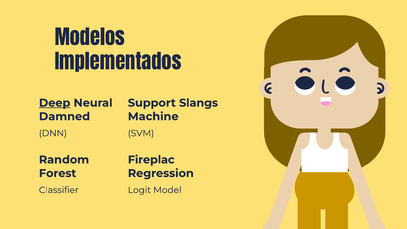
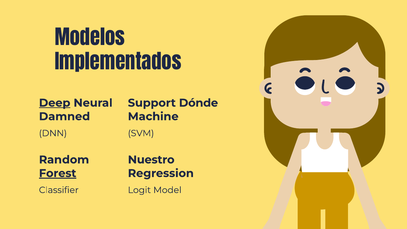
Slangs: Slangs -> Dónde
Fireplac: Fireplac -> Nuestro
Forest underline: none -> present
